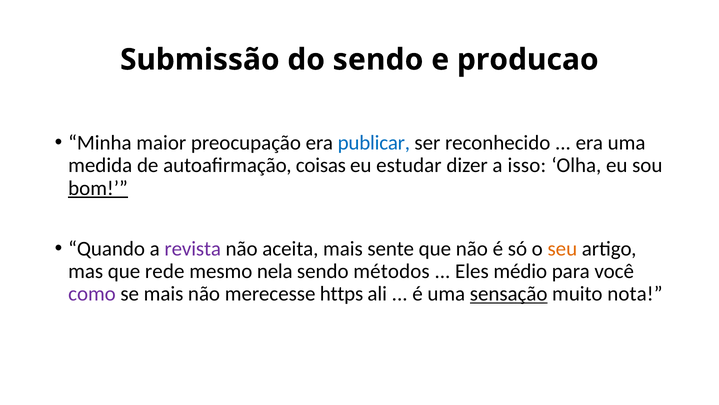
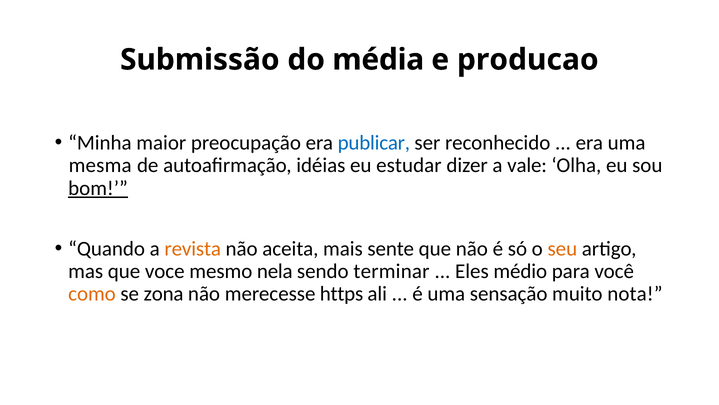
do sendo: sendo -> média
medida: medida -> mesma
coisas: coisas -> idéias
isso: isso -> vale
revista colour: purple -> orange
rede: rede -> voce
métodos: métodos -> terminar
como colour: purple -> orange
se mais: mais -> zona
sensação underline: present -> none
